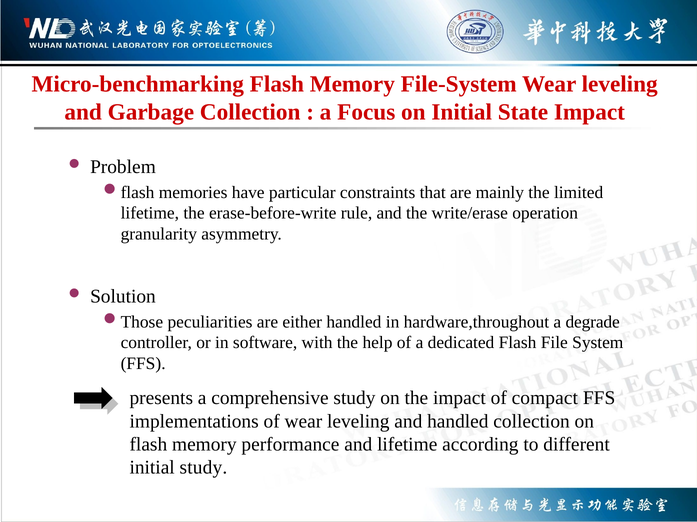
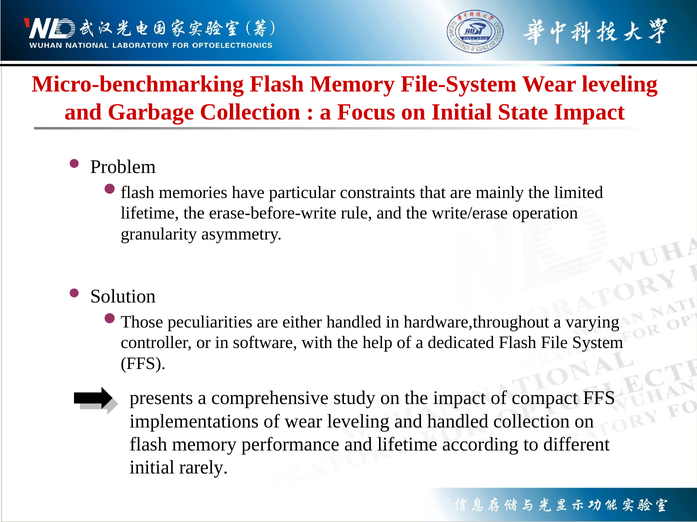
degrade: degrade -> varying
initial study: study -> rarely
